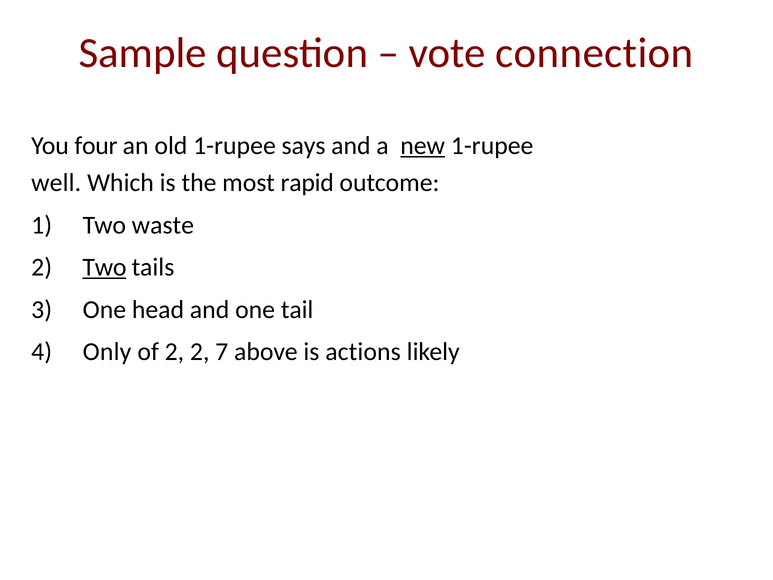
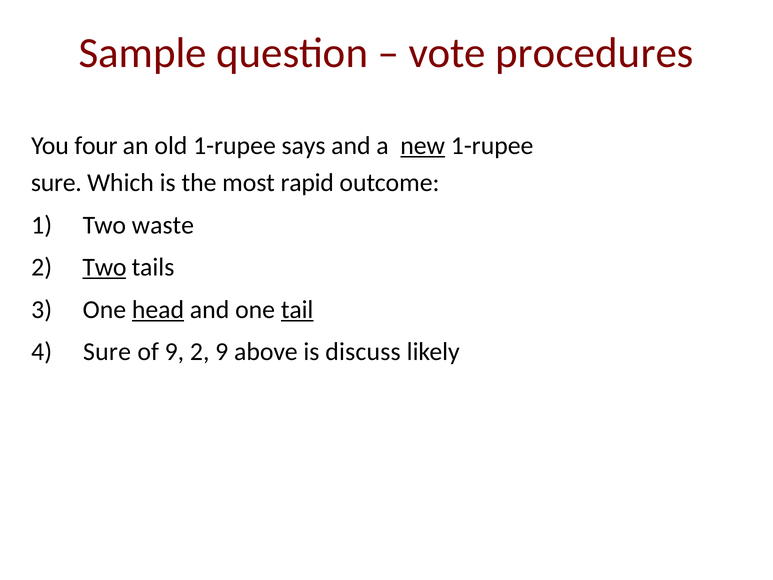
connection: connection -> procedures
well at (56, 183): well -> sure
head underline: none -> present
tail underline: none -> present
Only at (107, 352): Only -> Sure
of 2: 2 -> 9
2 7: 7 -> 9
actions: actions -> discuss
